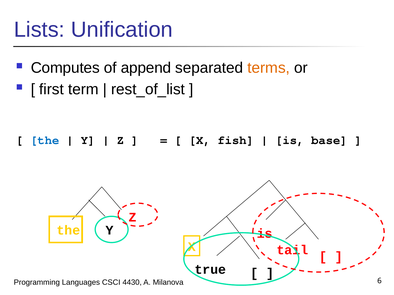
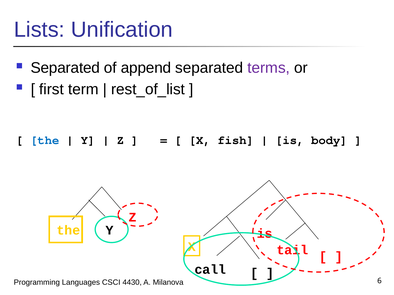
Computes at (65, 68): Computes -> Separated
terms colour: orange -> purple
base: base -> body
true: true -> call
